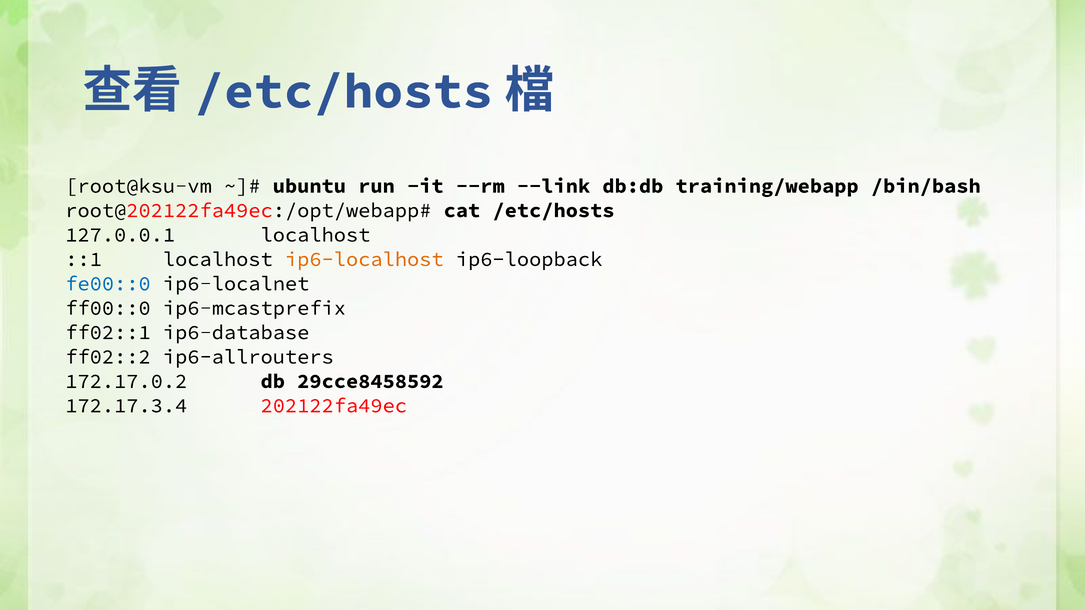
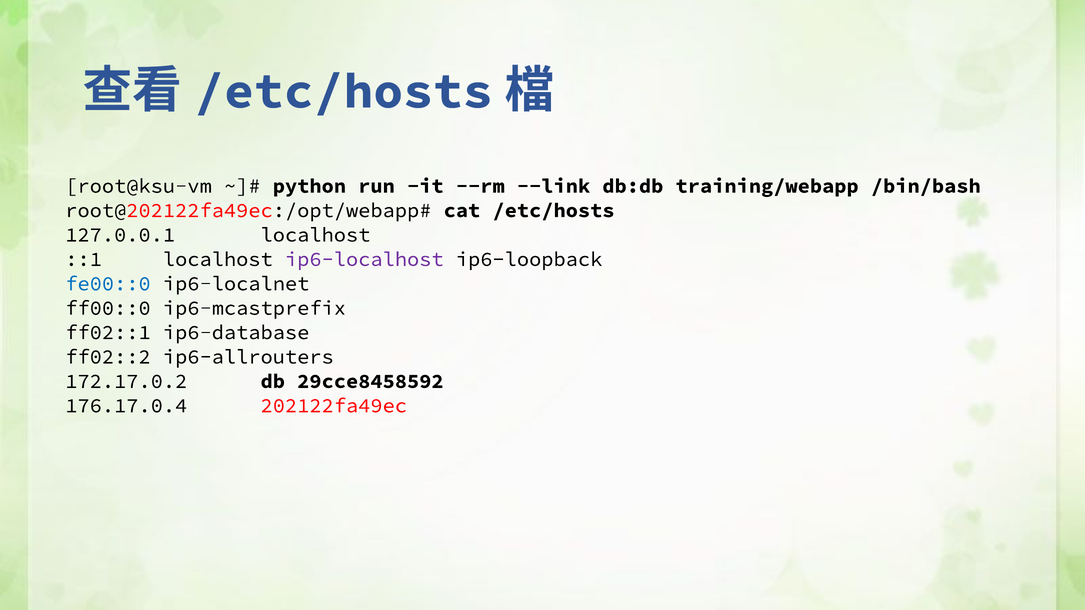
ubuntu: ubuntu -> python
ip6-localhost colour: orange -> purple
172.17.3.4: 172.17.3.4 -> 176.17.0.4
